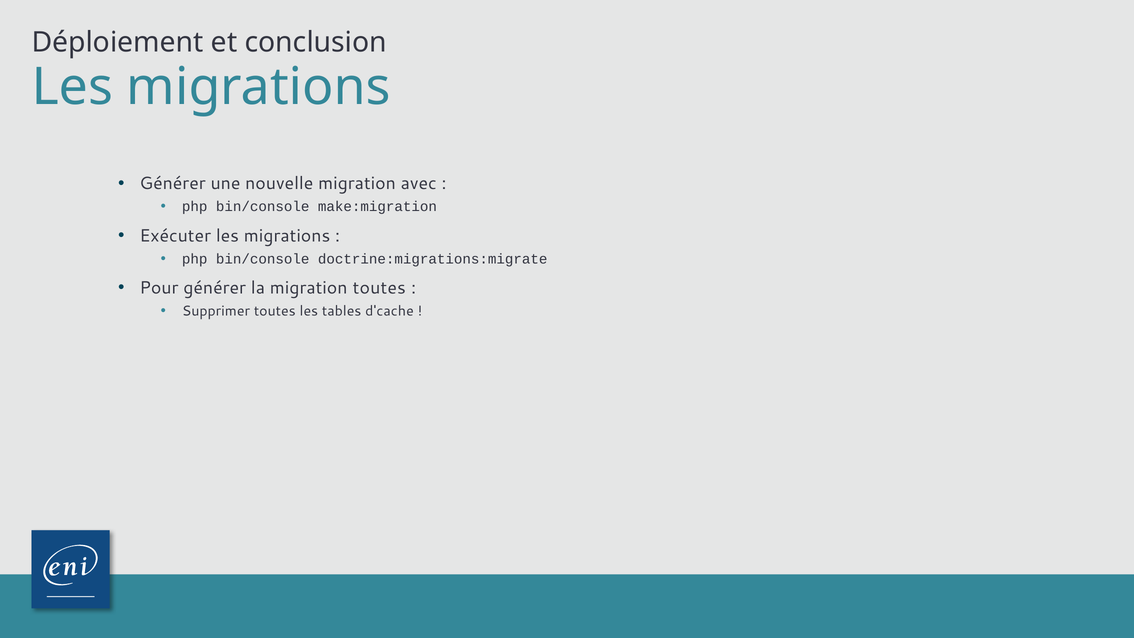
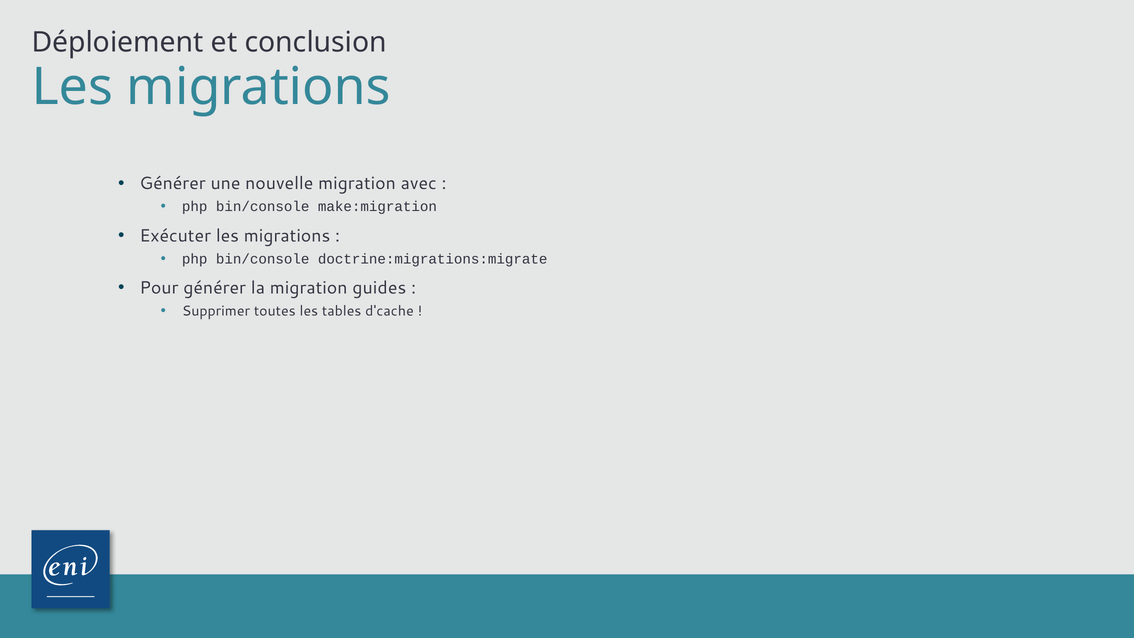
migration toutes: toutes -> guides
